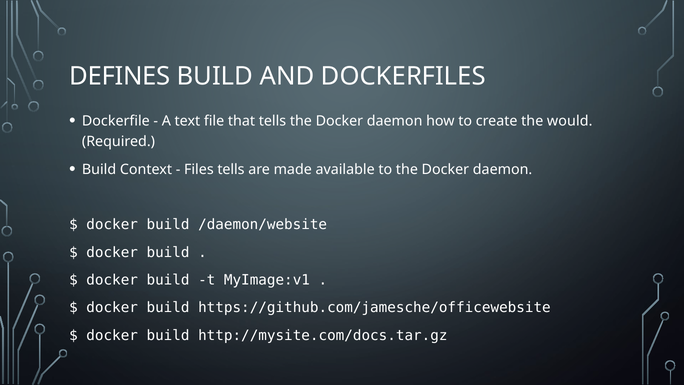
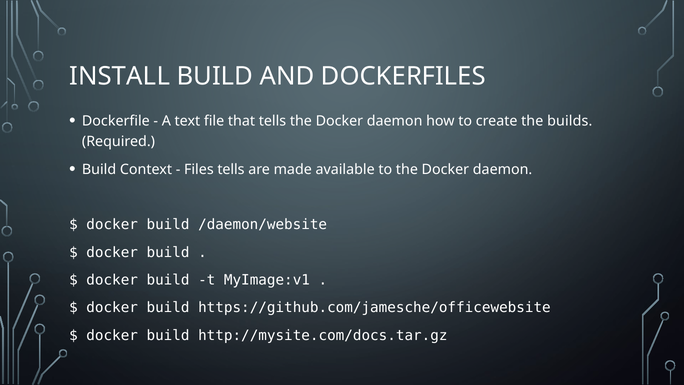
DEFINES: DEFINES -> INSTALL
would: would -> builds
